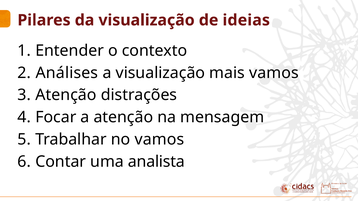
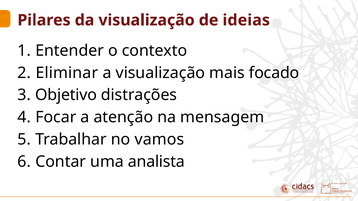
Análises: Análises -> Eliminar
mais vamos: vamos -> focado
Atenção at (66, 95): Atenção -> Objetivo
